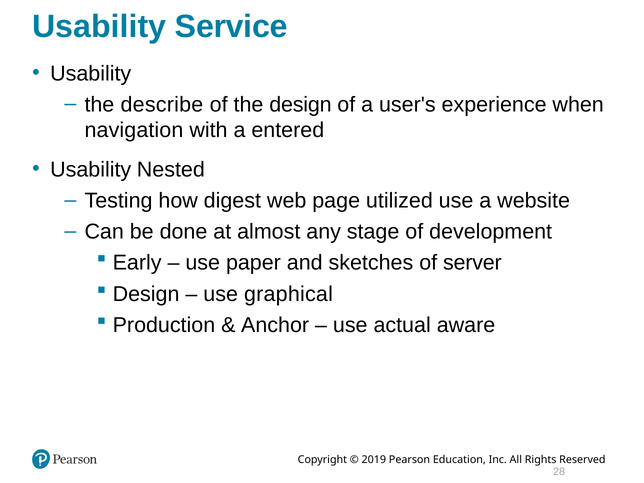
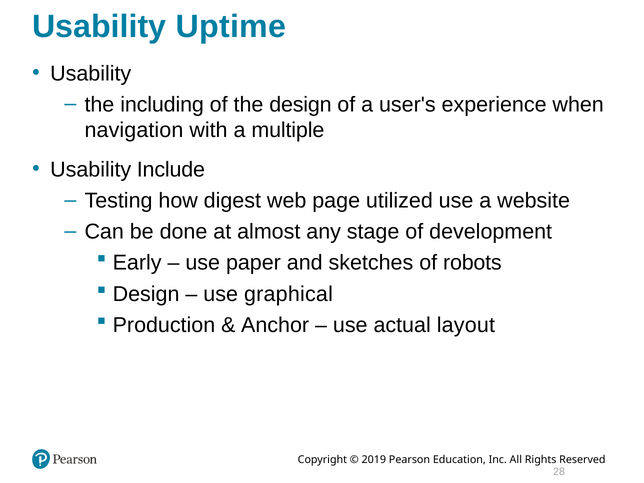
Service: Service -> Uptime
describe: describe -> including
entered: entered -> multiple
Nested: Nested -> Include
server: server -> robots
aware: aware -> layout
